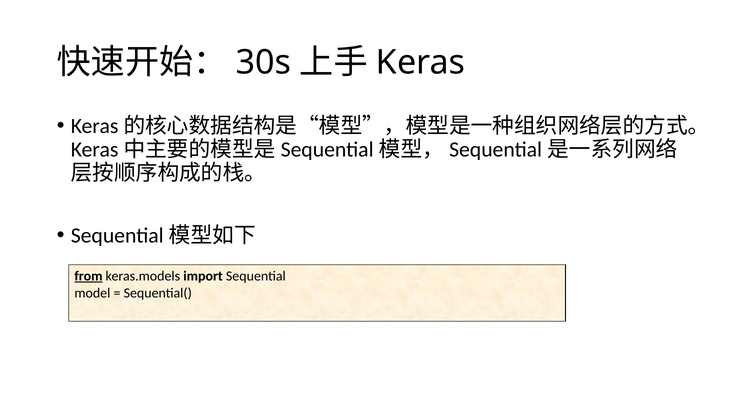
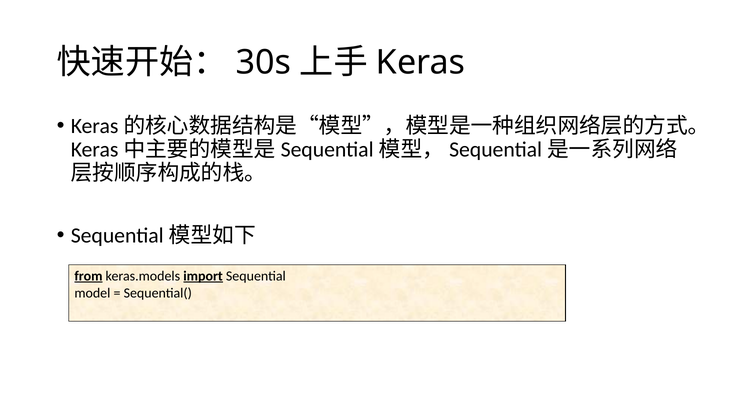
import underline: none -> present
